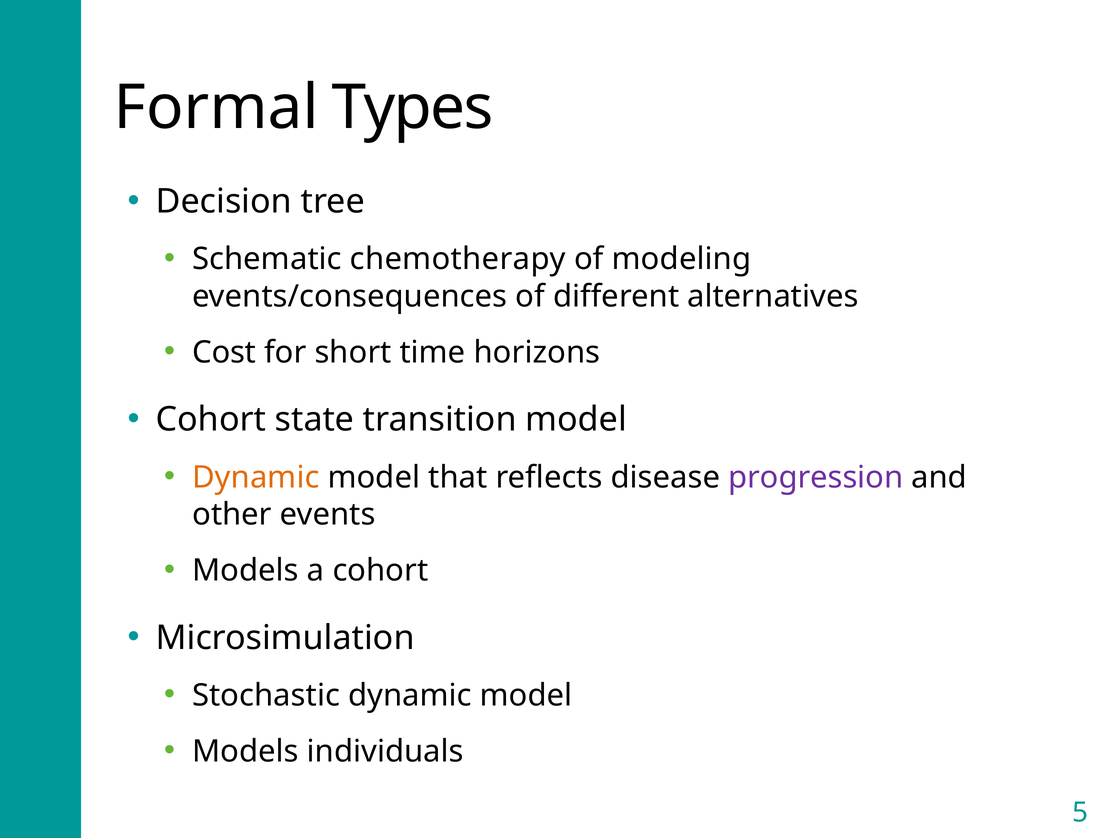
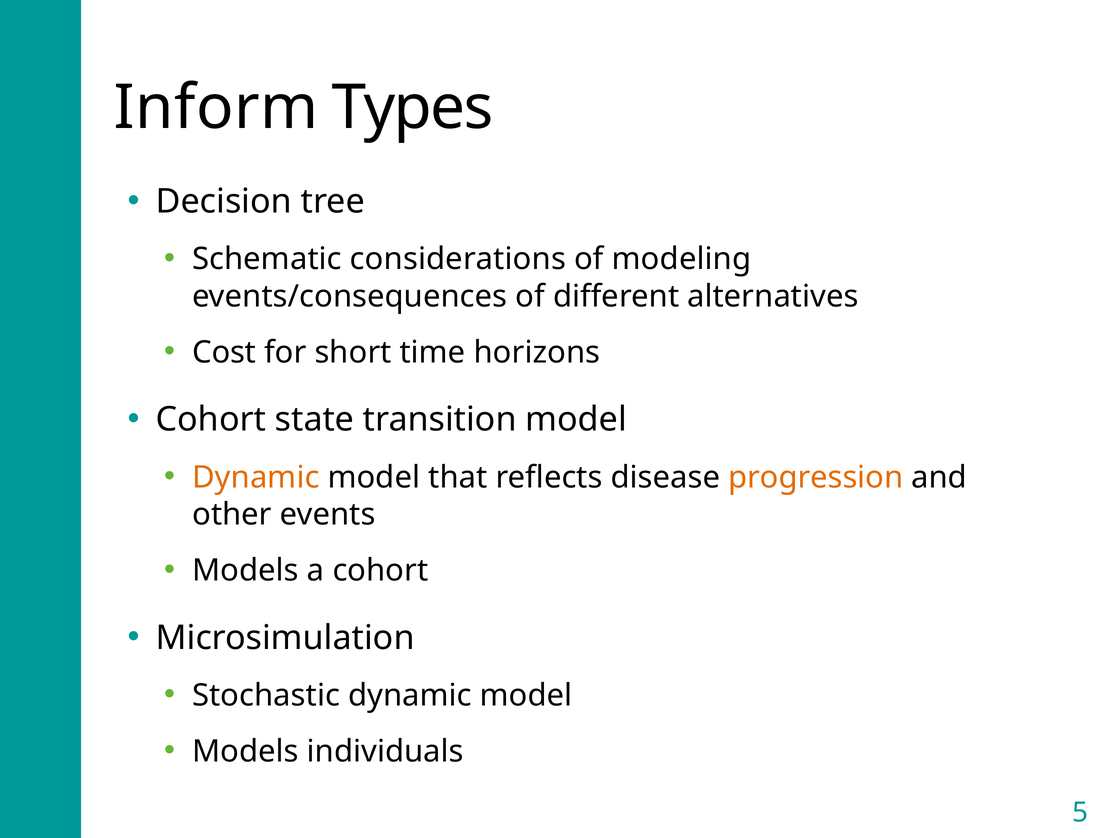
Formal: Formal -> Inform
chemotherapy: chemotherapy -> considerations
progression colour: purple -> orange
